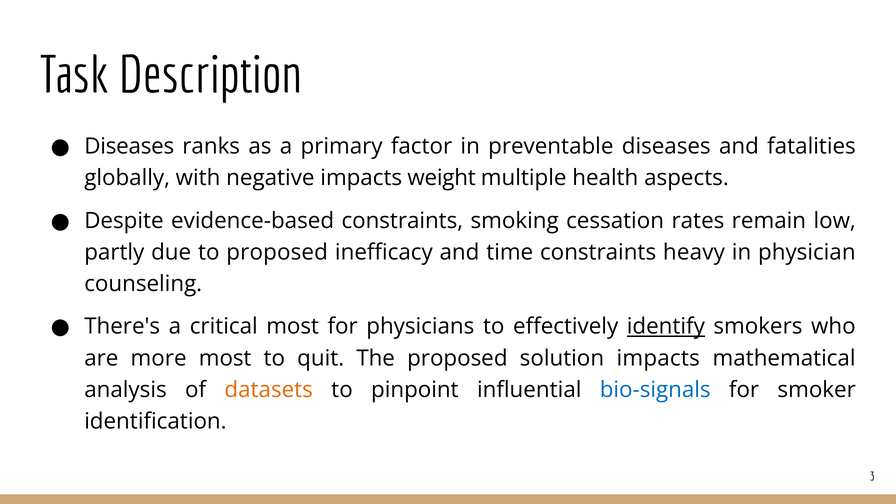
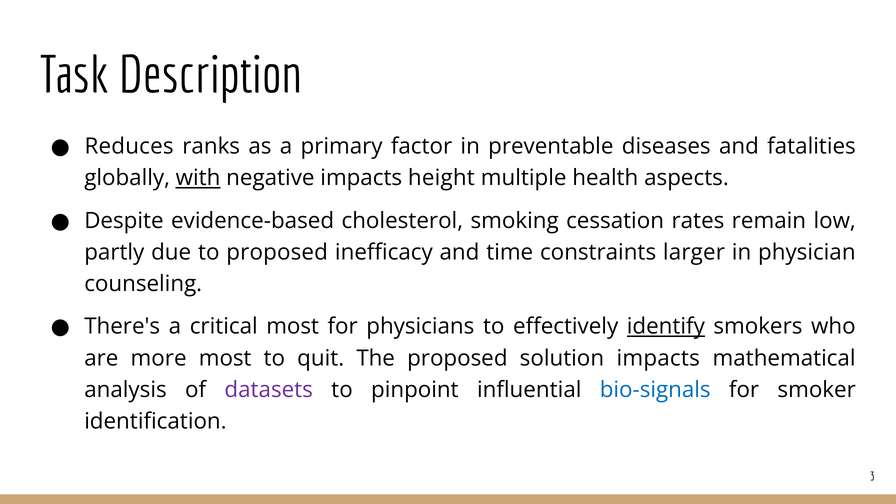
Diseases at (129, 147): Diseases -> Reduces
with underline: none -> present
weight: weight -> height
evidence-based constraints: constraints -> cholesterol
heavy: heavy -> larger
datasets colour: orange -> purple
